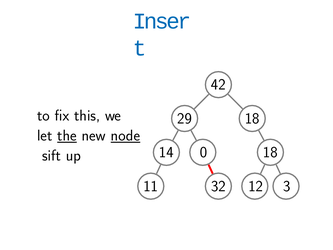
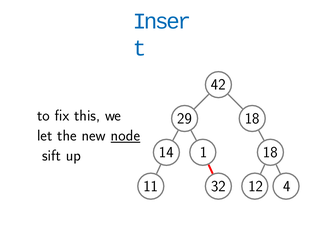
the underline: present -> none
0: 0 -> 1
3: 3 -> 4
